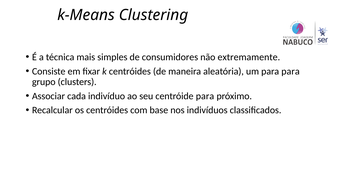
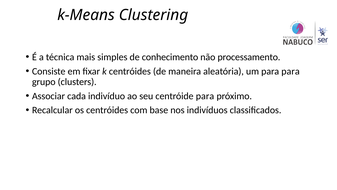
consumidores: consumidores -> conhecimento
extremamente: extremamente -> processamento
